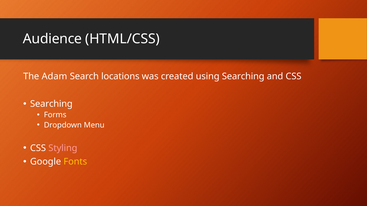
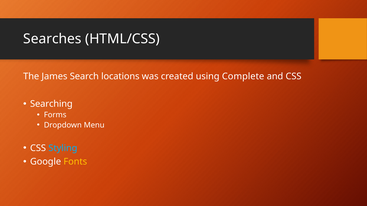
Audience: Audience -> Searches
Adam: Adam -> James
using Searching: Searching -> Complete
Styling colour: pink -> light blue
